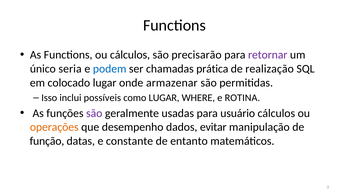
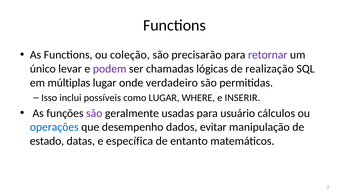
ou cálculos: cálculos -> coleção
seria: seria -> levar
podem colour: blue -> purple
prática: prática -> lógicas
colocado: colocado -> múltiplas
armazenar: armazenar -> verdadeiro
ROTINA: ROTINA -> INSERIR
operações colour: orange -> blue
função: função -> estado
constante: constante -> específica
